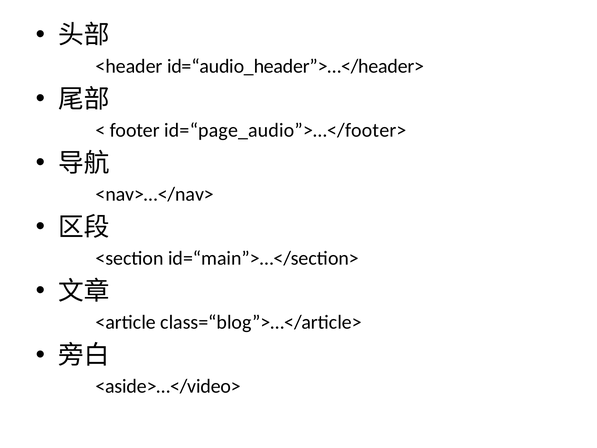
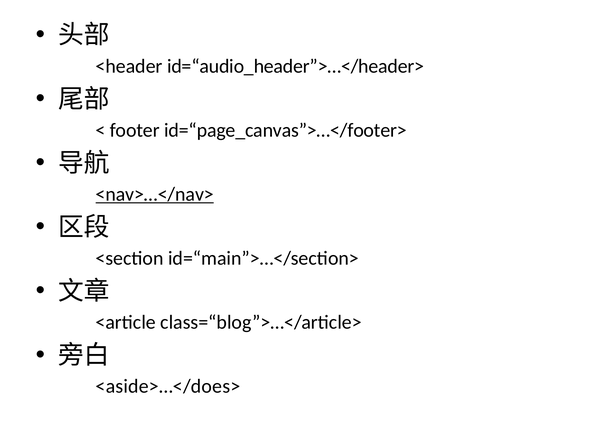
id=“page_audio”>…</footer>: id=“page_audio”>…</footer> -> id=“page_canvas”>…</footer>
<nav>…</nav> underline: none -> present
<aside>…</video>: <aside>…</video> -> <aside>…</does>
